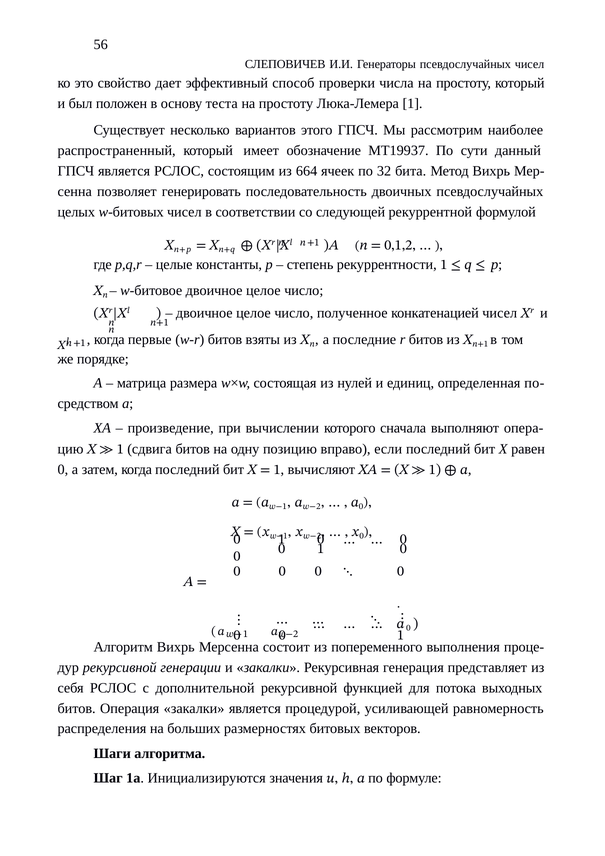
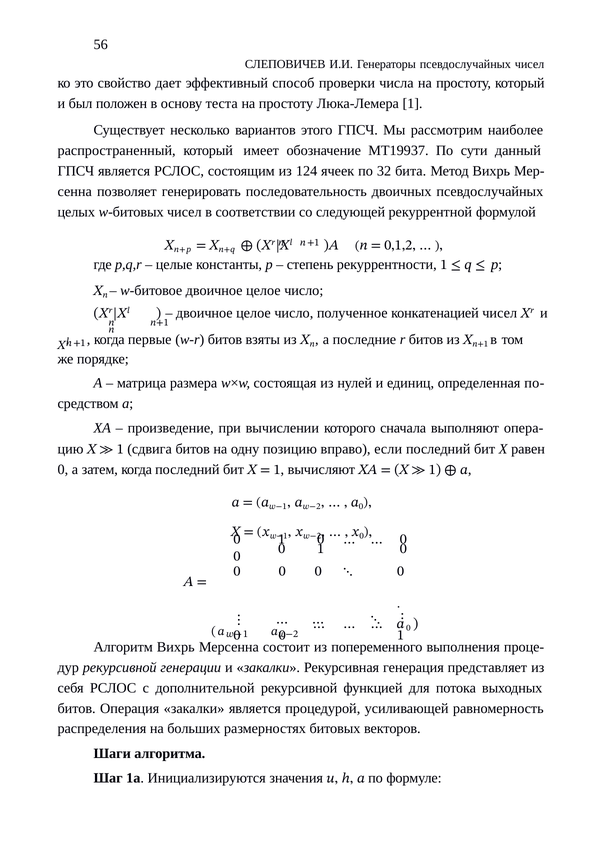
664: 664 -> 124
